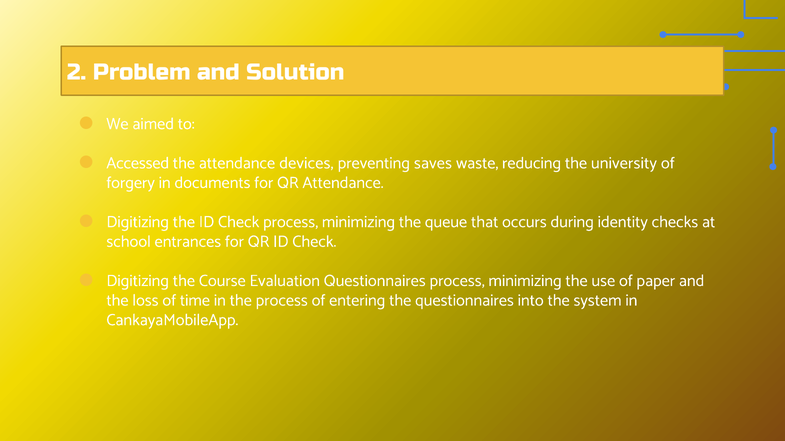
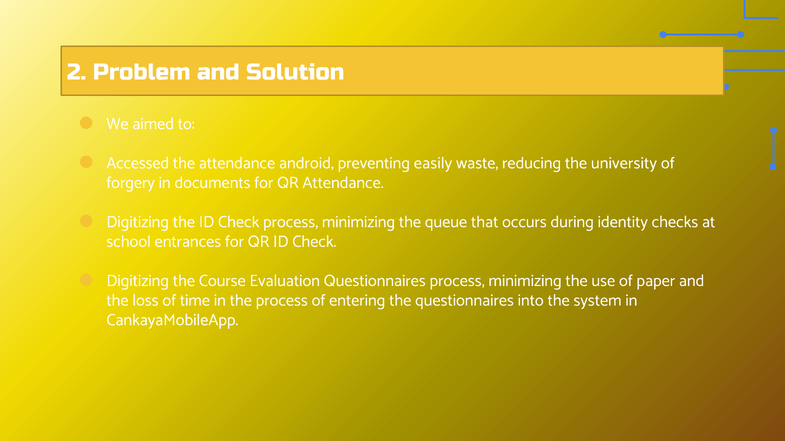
devices: devices -> android
saves: saves -> easily
